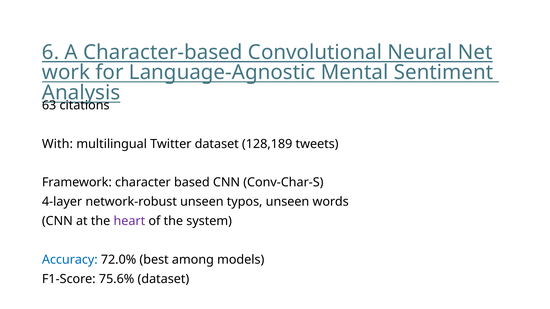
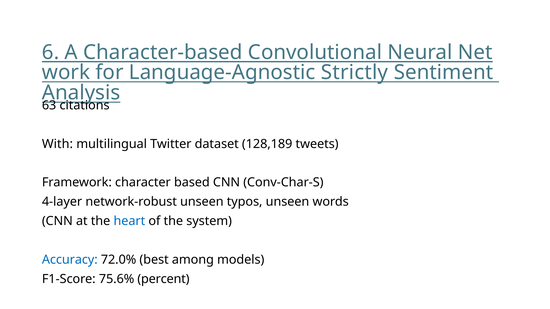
Mental: Mental -> Strictly
heart colour: purple -> blue
75.6% dataset: dataset -> percent
